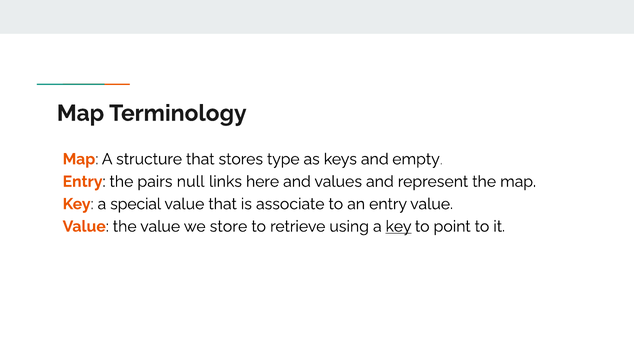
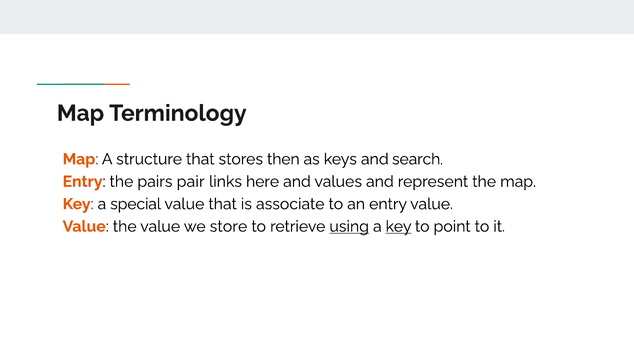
type: type -> then
empty: empty -> search
null: null -> pair
using underline: none -> present
